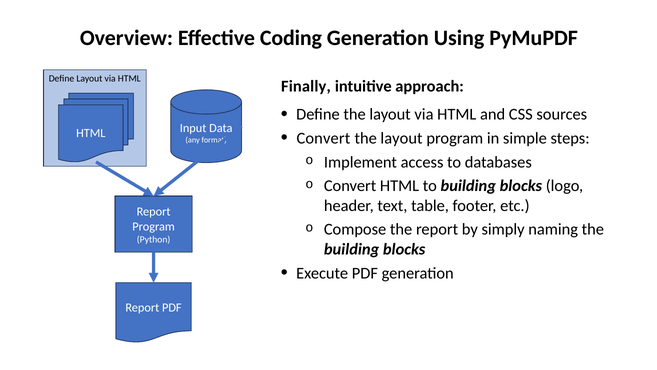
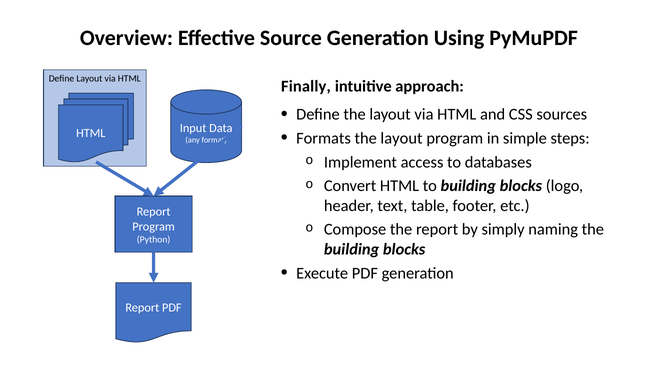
Coding: Coding -> Source
Convert at (323, 138): Convert -> Formats
